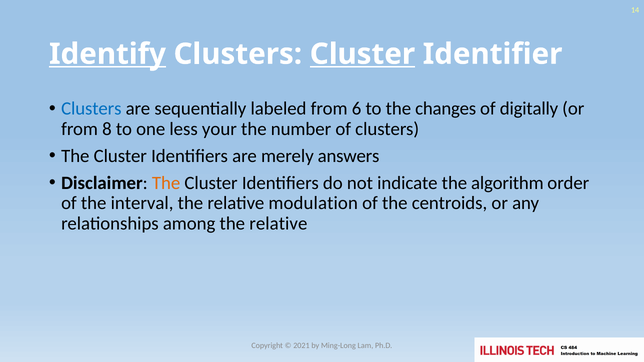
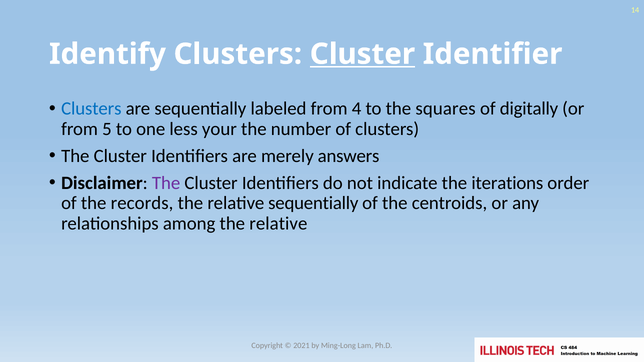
Identify underline: present -> none
6: 6 -> 4
changes: changes -> squares
8: 8 -> 5
The at (166, 183) colour: orange -> purple
algorithm: algorithm -> iterations
interval: interval -> records
relative modulation: modulation -> sequentially
